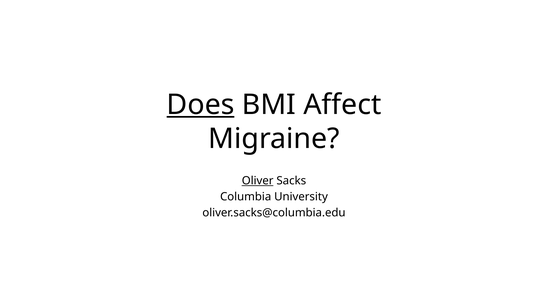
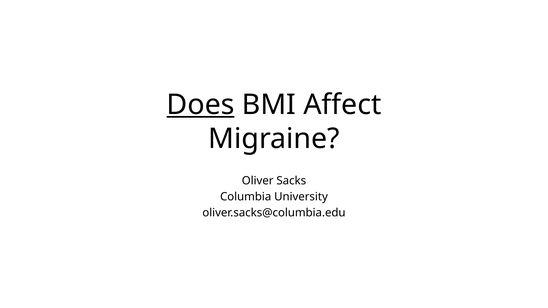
Oliver underline: present -> none
